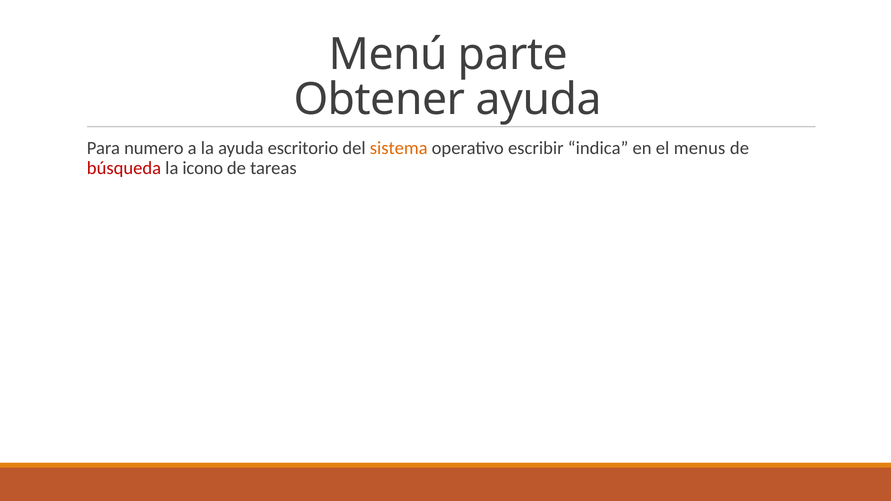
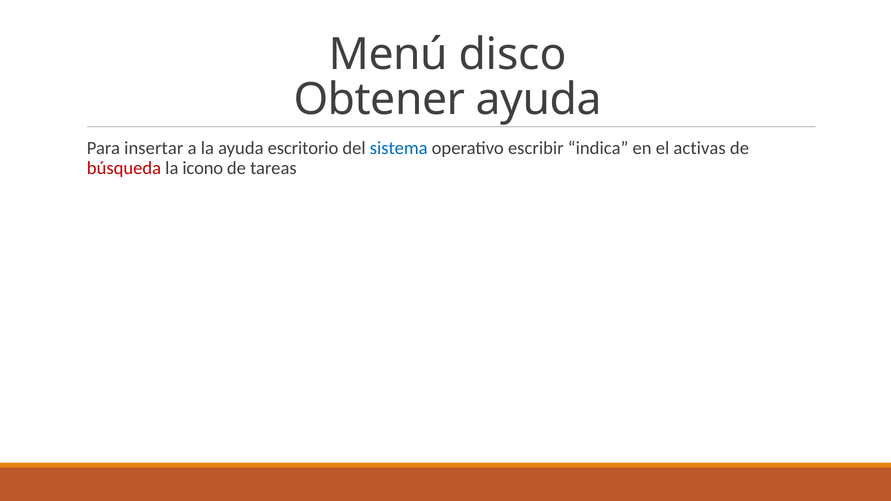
parte: parte -> disco
numero: numero -> insertar
sistema colour: orange -> blue
menus: menus -> activas
